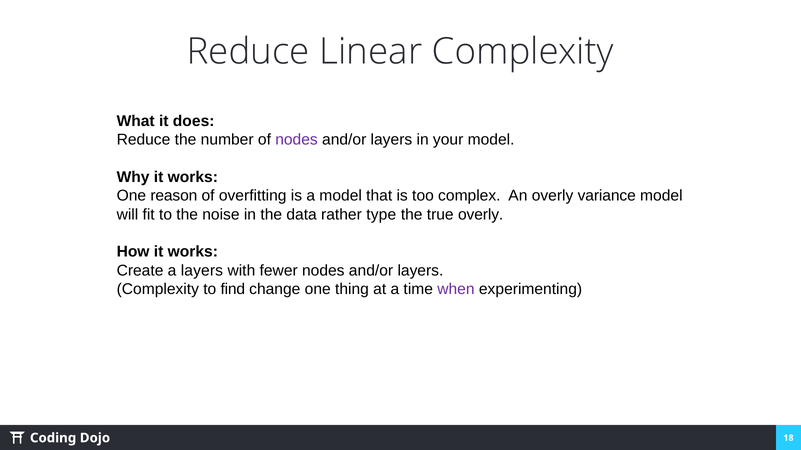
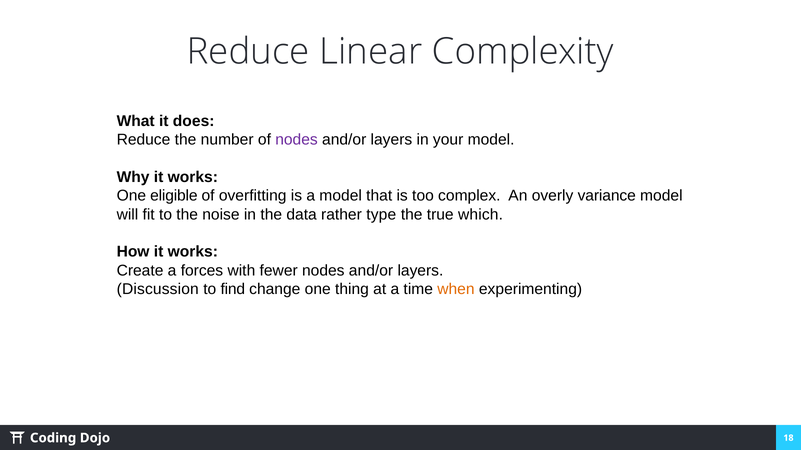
reason: reason -> eligible
true overly: overly -> which
a layers: layers -> forces
Complexity at (158, 290): Complexity -> Discussion
when colour: purple -> orange
